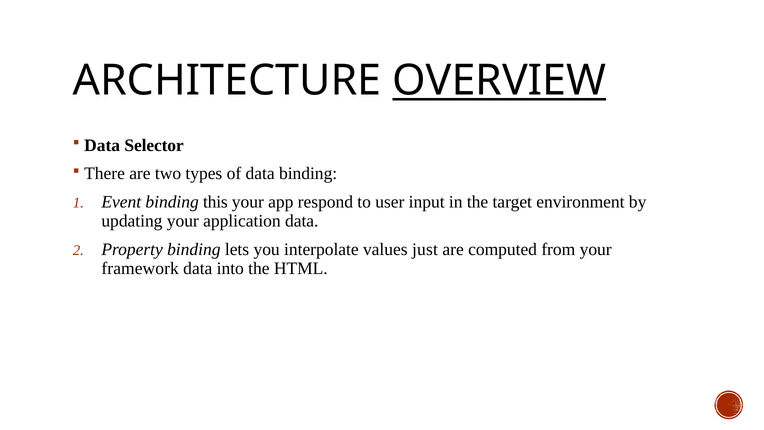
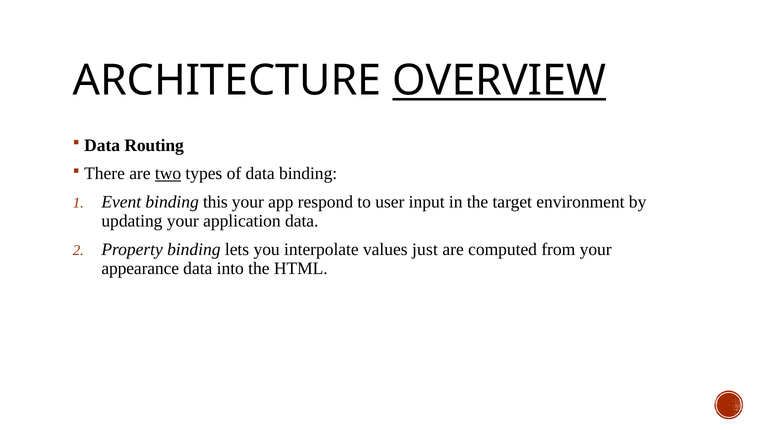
Selector: Selector -> Routing
two underline: none -> present
framework: framework -> appearance
